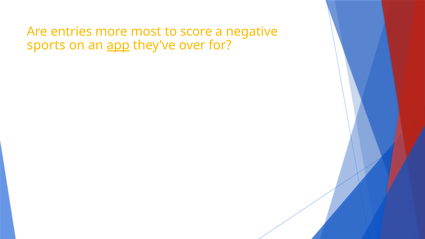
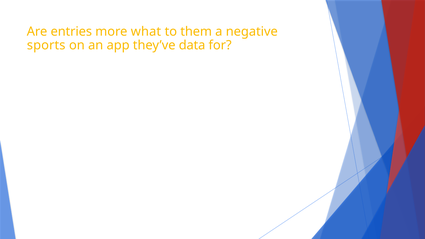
most: most -> what
score: score -> them
app underline: present -> none
over: over -> data
